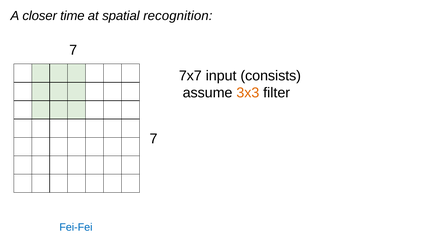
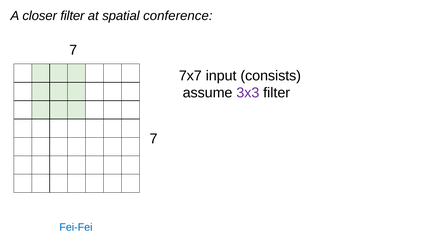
closer time: time -> filter
recognition: recognition -> conference
3x3 colour: orange -> purple
